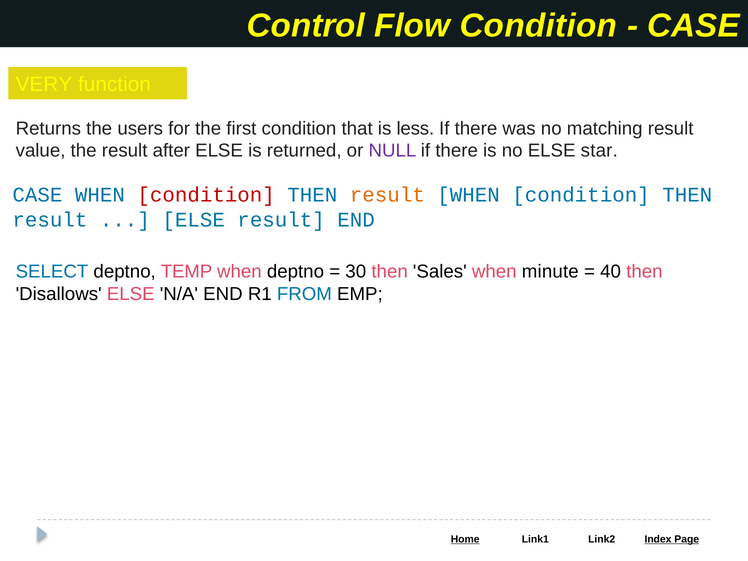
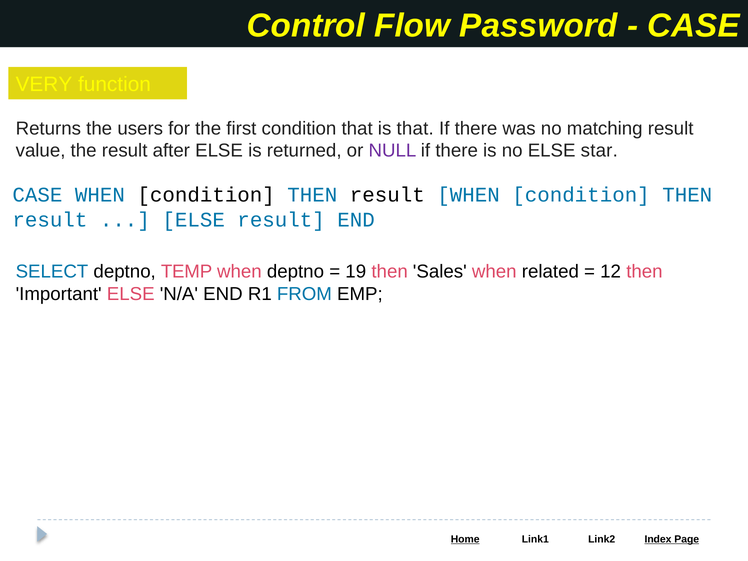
Flow Condition: Condition -> Password
is less: less -> that
condition at (206, 195) colour: red -> black
result at (387, 195) colour: orange -> black
30: 30 -> 19
minute: minute -> related
40: 40 -> 12
Disallows: Disallows -> Important
